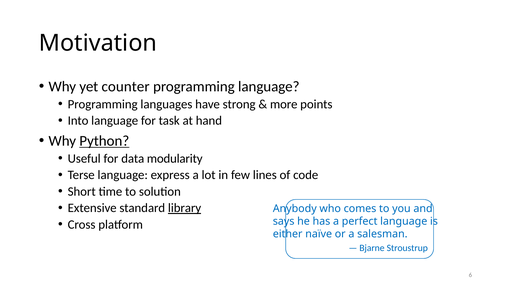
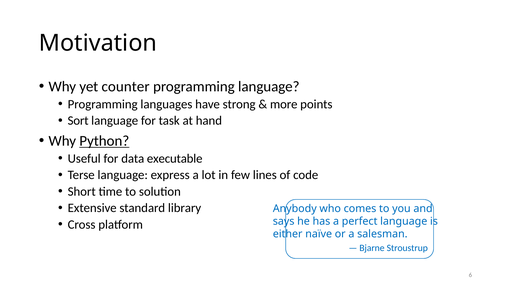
Into: Into -> Sort
modularity: modularity -> executable
library underline: present -> none
